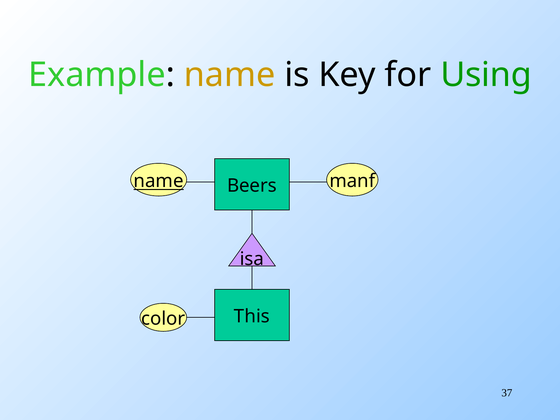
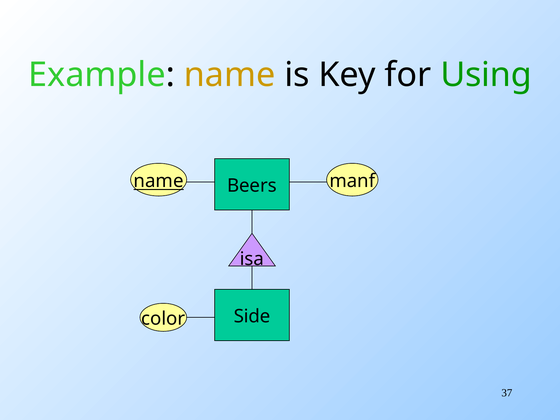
This: This -> Side
